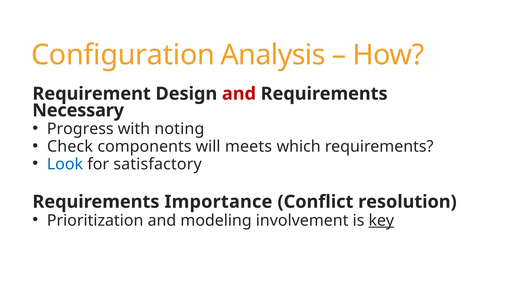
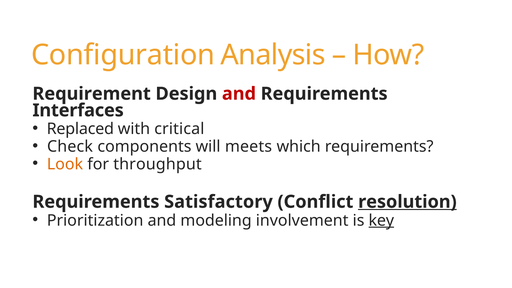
Necessary: Necessary -> Interfaces
Progress: Progress -> Replaced
noting: noting -> critical
Look colour: blue -> orange
satisfactory: satisfactory -> throughput
Importance: Importance -> Satisfactory
resolution underline: none -> present
